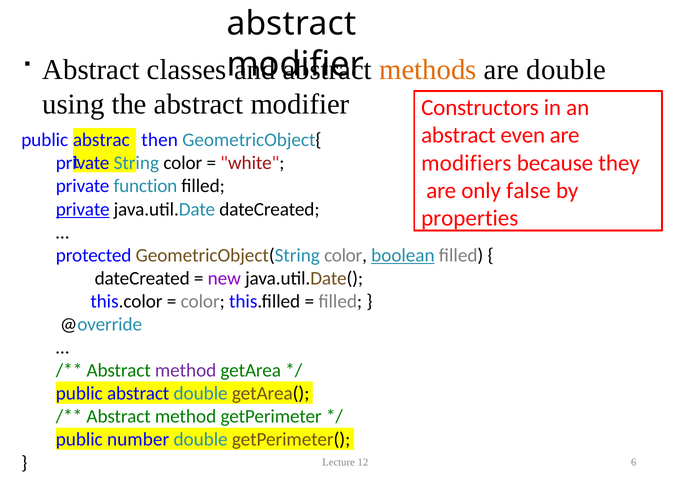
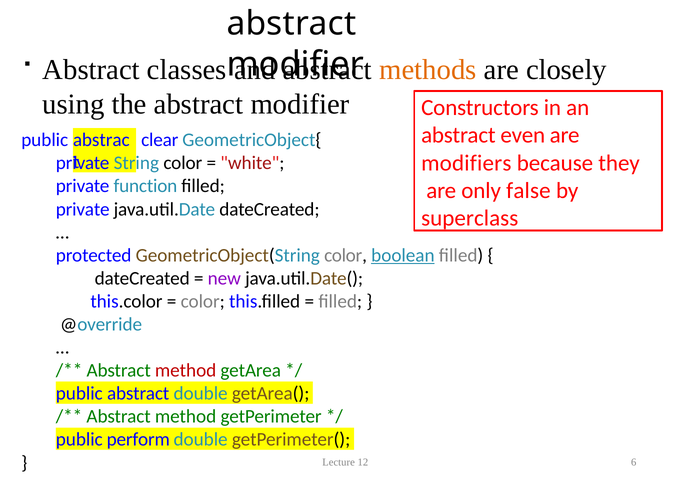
are double: double -> closely
then: then -> clear
private at (83, 209) underline: present -> none
properties: properties -> superclass
method at (186, 370) colour: purple -> red
number: number -> perform
